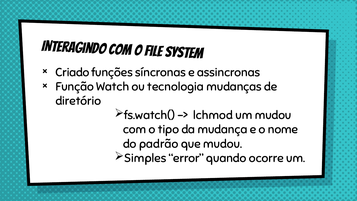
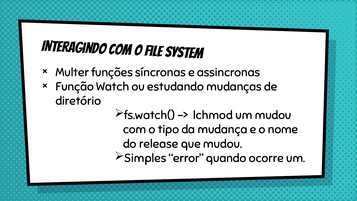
Criado: Criado -> Multer
tecnologia: tecnologia -> estudando
padrão: padrão -> release
